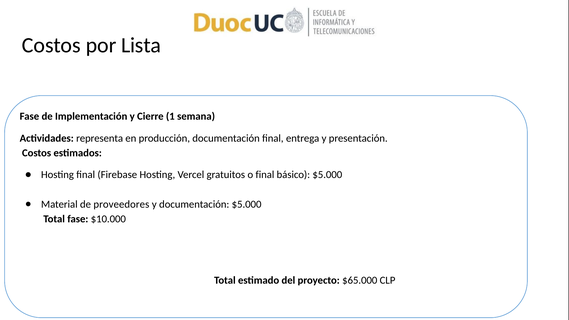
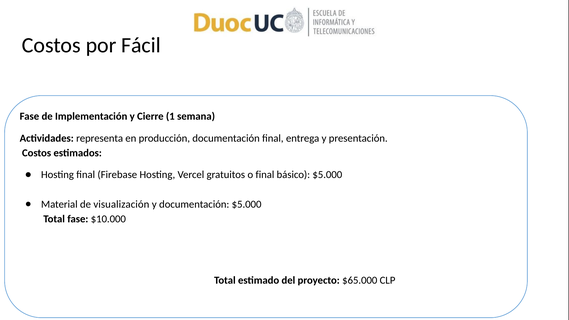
Lista: Lista -> Fácil
proveedores: proveedores -> visualización
